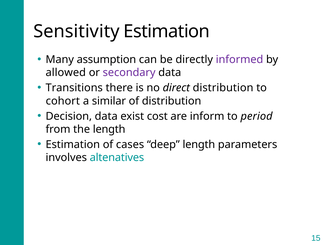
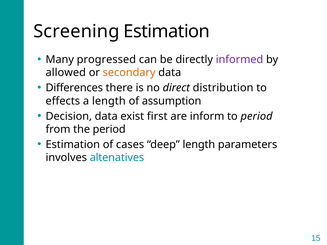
Sensitivity: Sensitivity -> Screening
assumption: assumption -> progressed
secondary colour: purple -> orange
Transitions: Transitions -> Differences
cohort: cohort -> effects
a similar: similar -> length
of distribution: distribution -> assumption
cost: cost -> first
the length: length -> period
